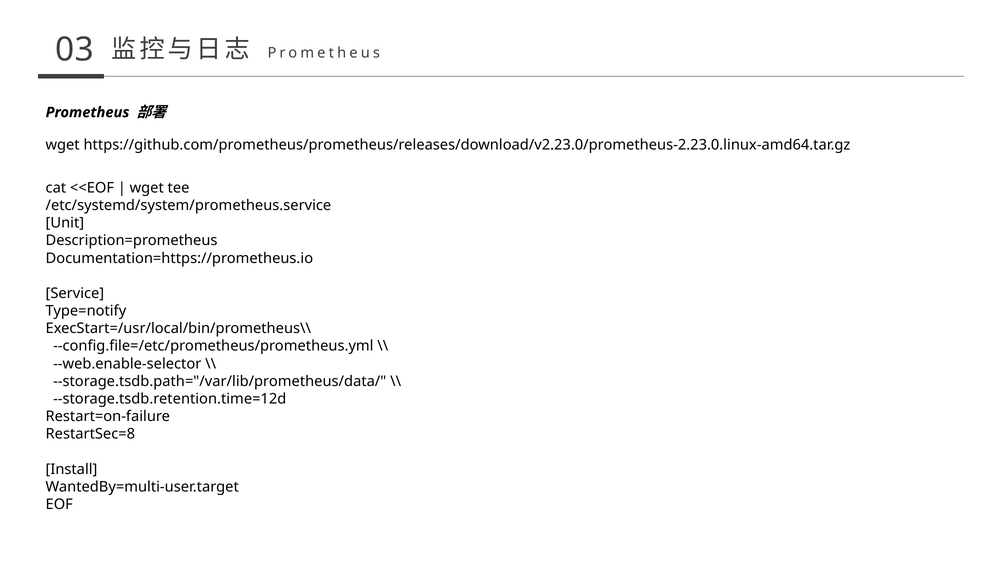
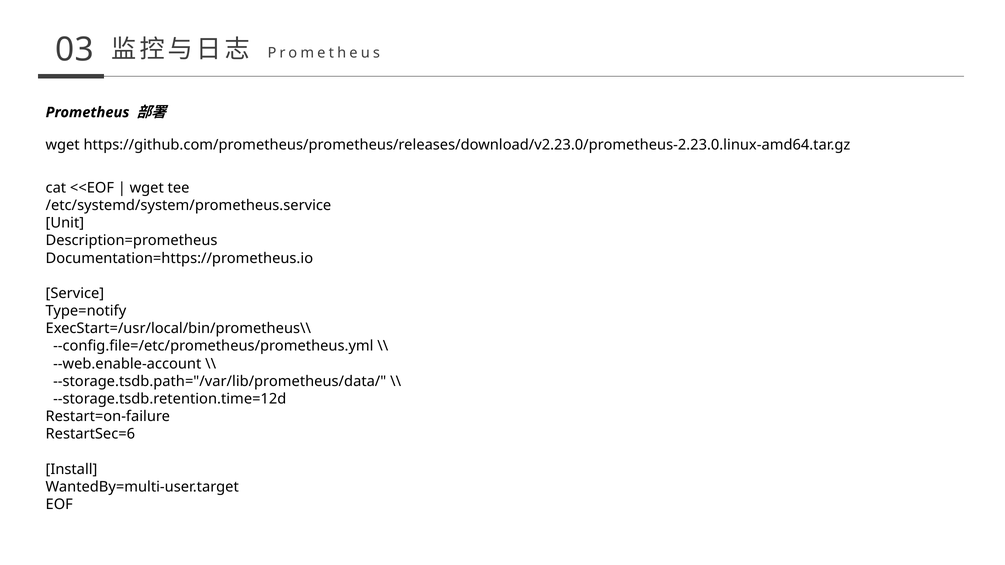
--web.enable-selector: --web.enable-selector -> --web.enable-account
RestartSec=8: RestartSec=8 -> RestartSec=6
